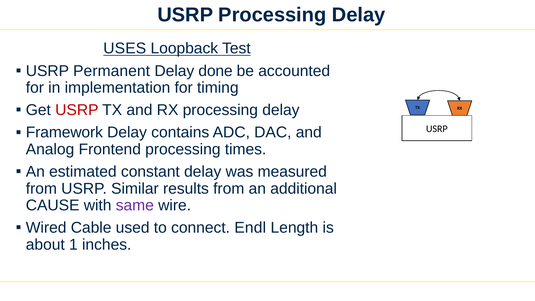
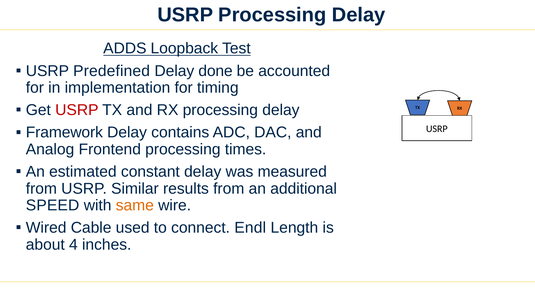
USES: USES -> ADDS
Permanent: Permanent -> Predefined
CAUSE: CAUSE -> SPEED
same colour: purple -> orange
1: 1 -> 4
